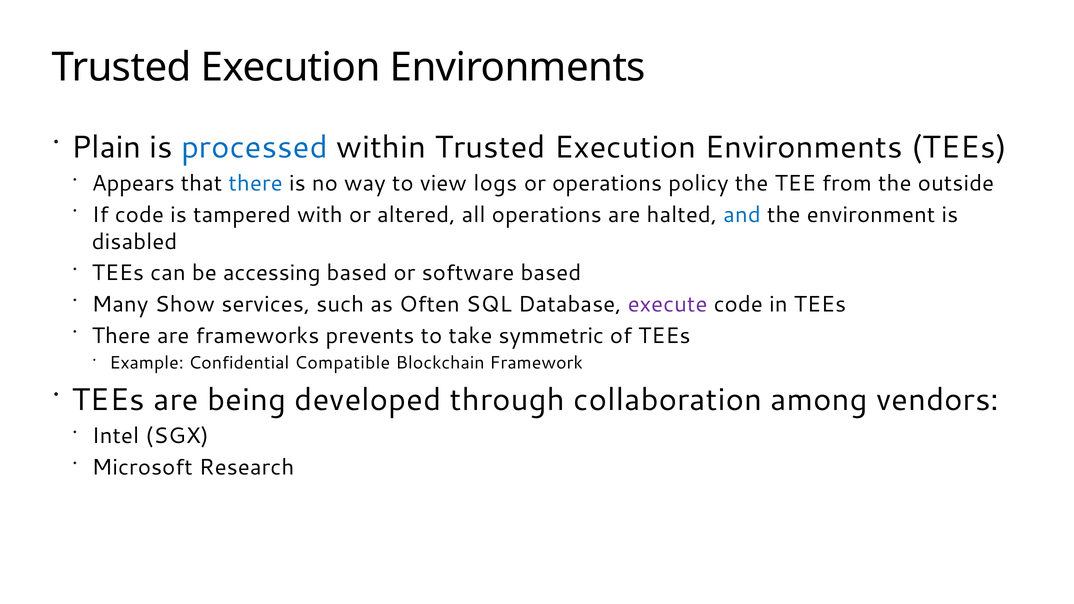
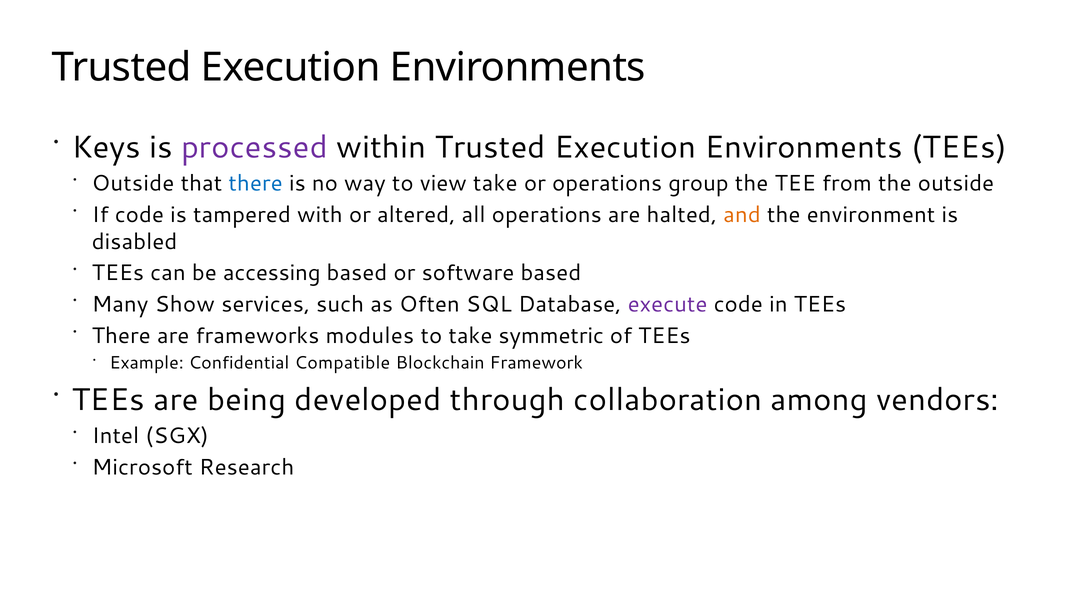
Plain: Plain -> Keys
processed colour: blue -> purple
Appears at (133, 184): Appears -> Outside
view logs: logs -> take
policy: policy -> group
and colour: blue -> orange
prevents: prevents -> modules
